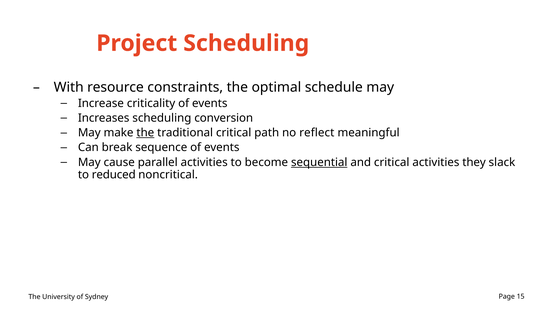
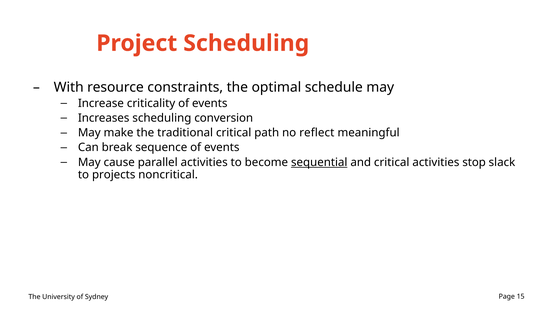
the at (145, 133) underline: present -> none
they: they -> stop
reduced: reduced -> projects
